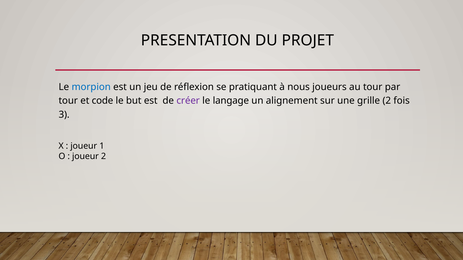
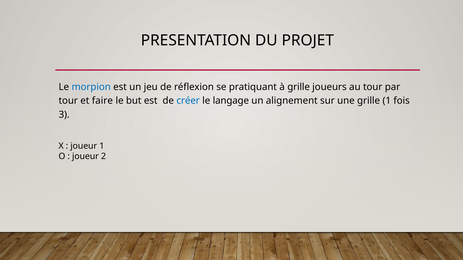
à nous: nous -> grille
code: code -> faire
créer colour: purple -> blue
grille 2: 2 -> 1
